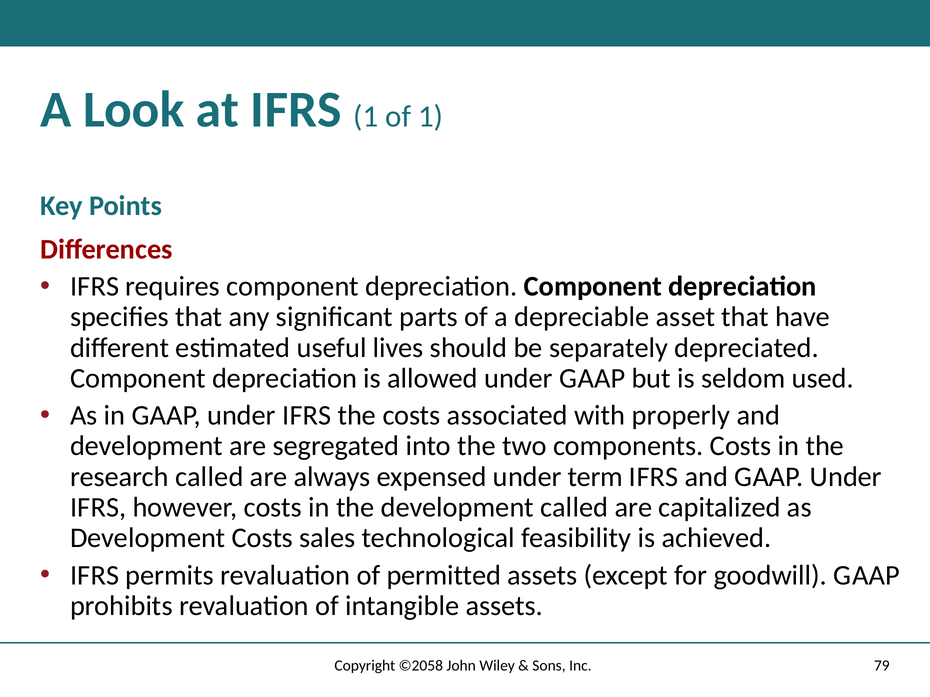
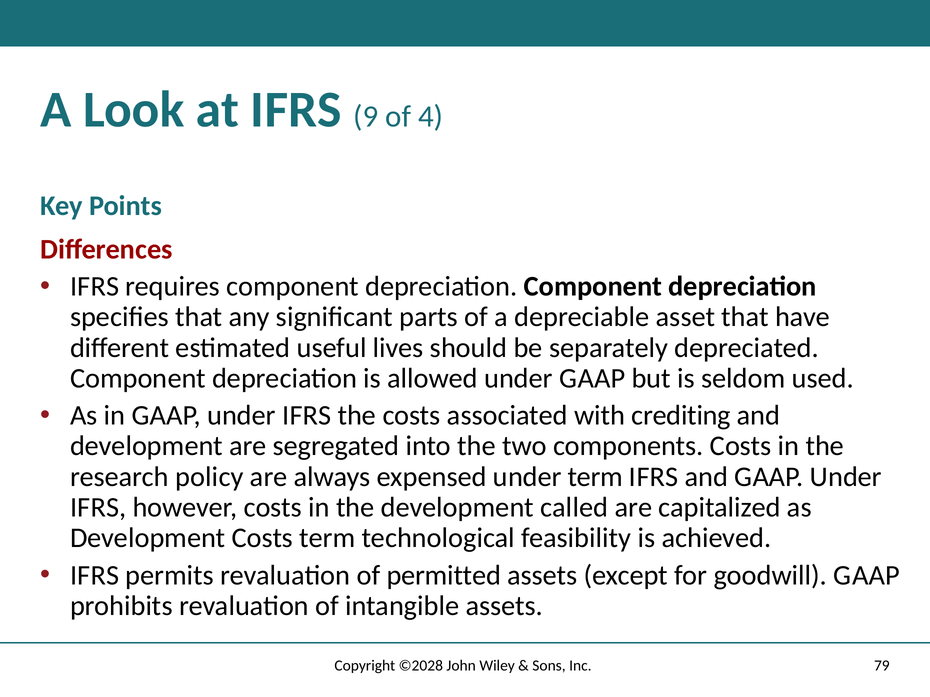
S 1: 1 -> 9
of 1: 1 -> 4
properly: properly -> crediting
research called: called -> policy
Costs sales: sales -> term
©2058: ©2058 -> ©2028
